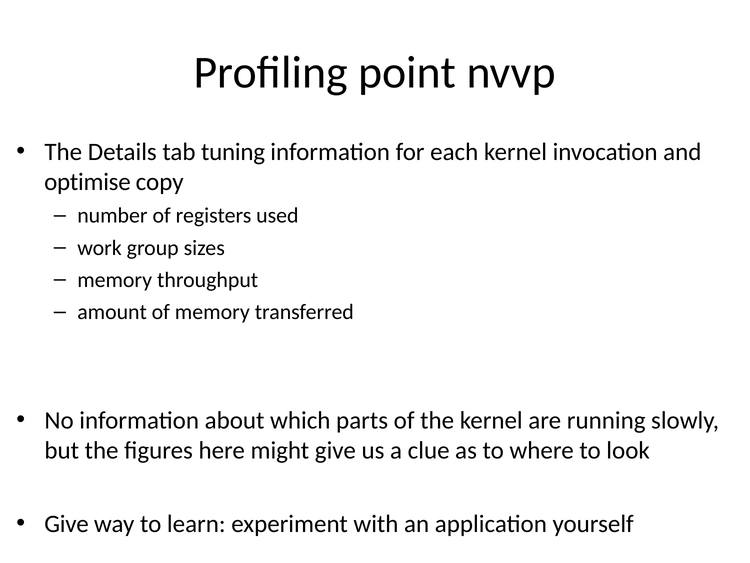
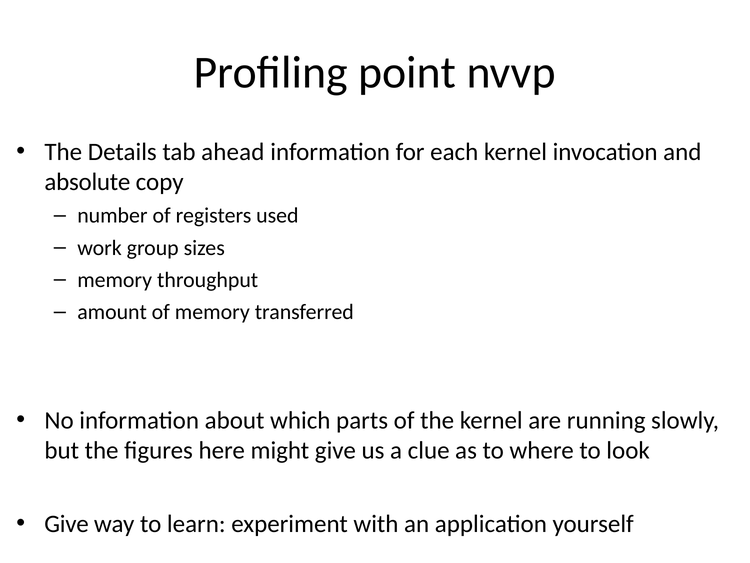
tuning: tuning -> ahead
optimise: optimise -> absolute
